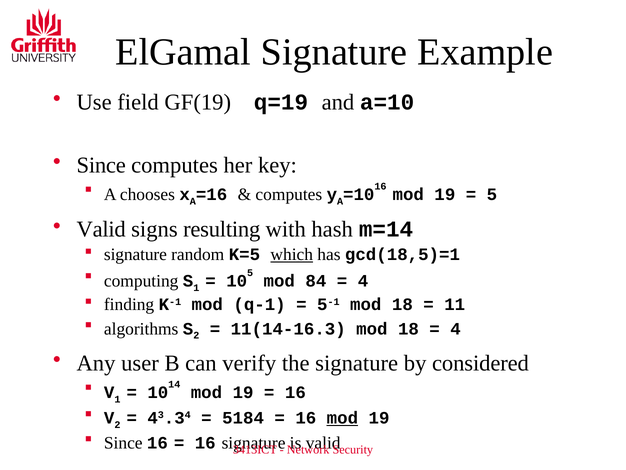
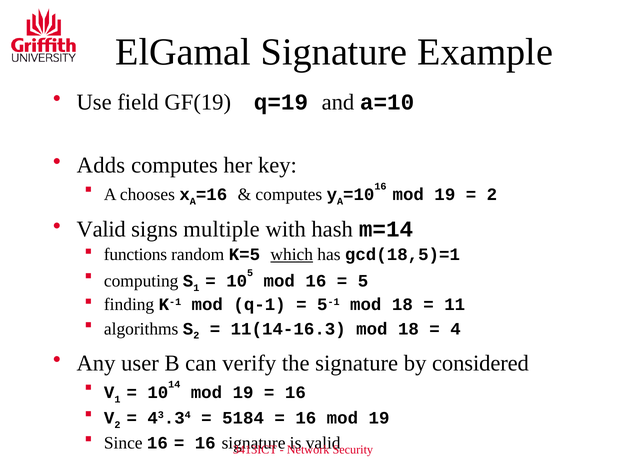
Since at (101, 165): Since -> Adds
5 at (492, 194): 5 -> 2
resulting: resulting -> multiple
signature at (135, 254): signature -> functions
mod 84: 84 -> 16
4 at (363, 281): 4 -> 5
mod at (342, 418) underline: present -> none
